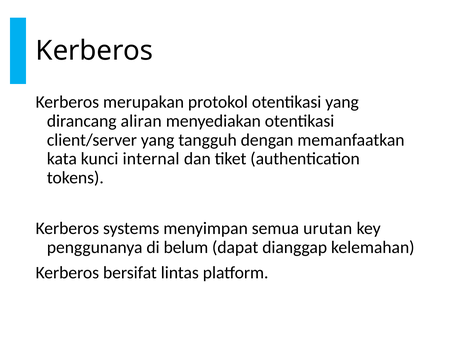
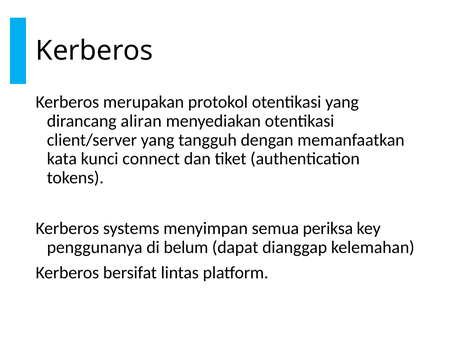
internal: internal -> connect
urutan: urutan -> periksa
